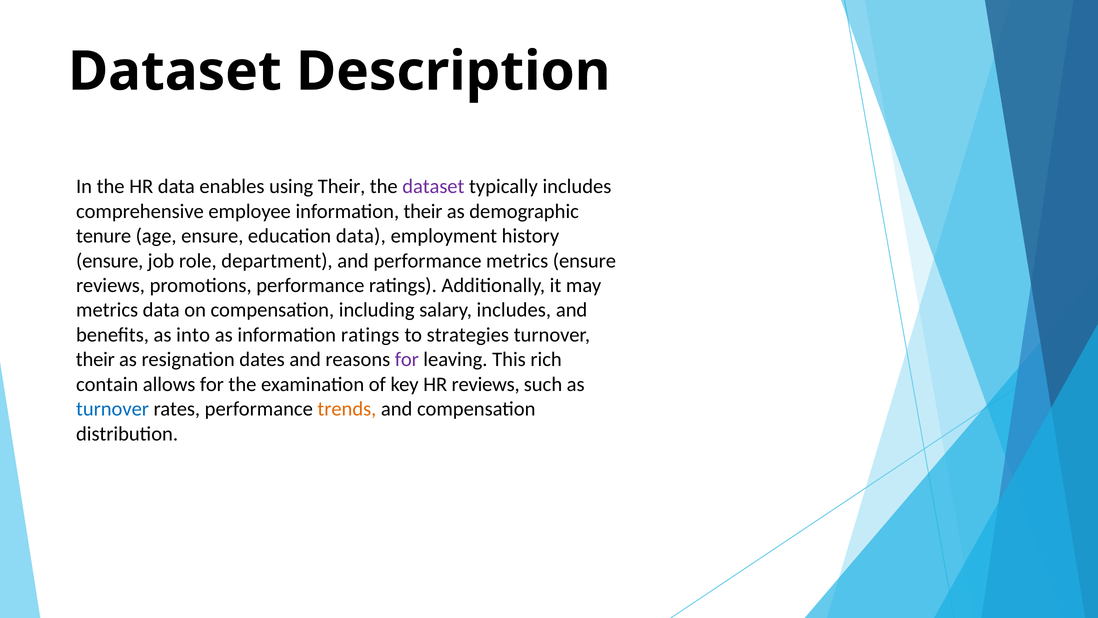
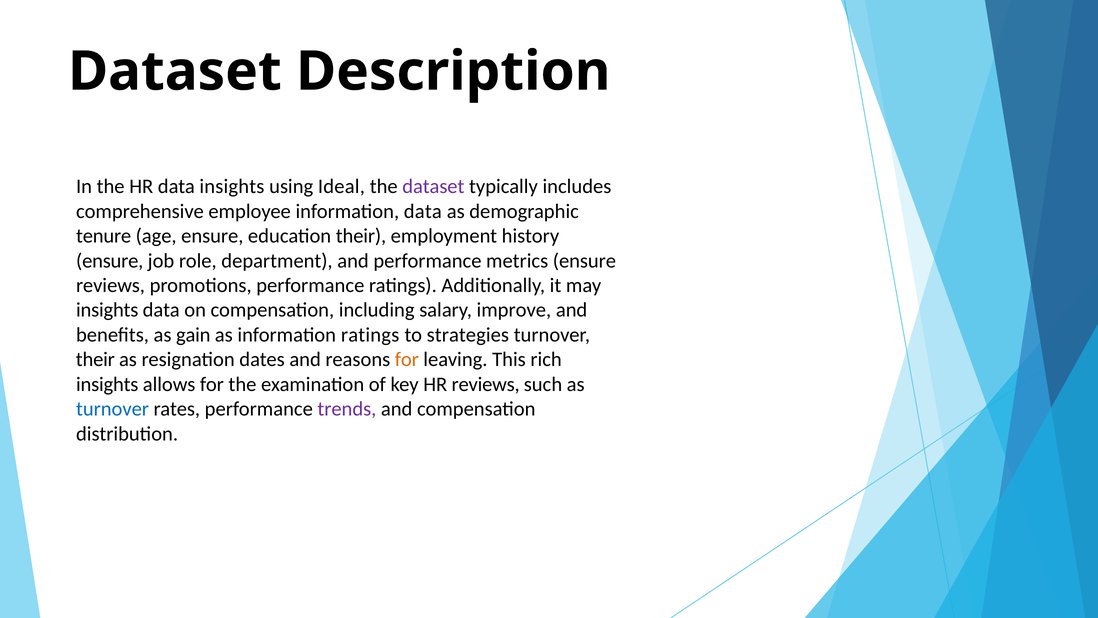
data enables: enables -> insights
using Their: Their -> Ideal
information their: their -> data
education data: data -> their
metrics at (107, 310): metrics -> insights
salary includes: includes -> improve
into: into -> gain
for at (407, 359) colour: purple -> orange
contain at (107, 384): contain -> insights
trends colour: orange -> purple
